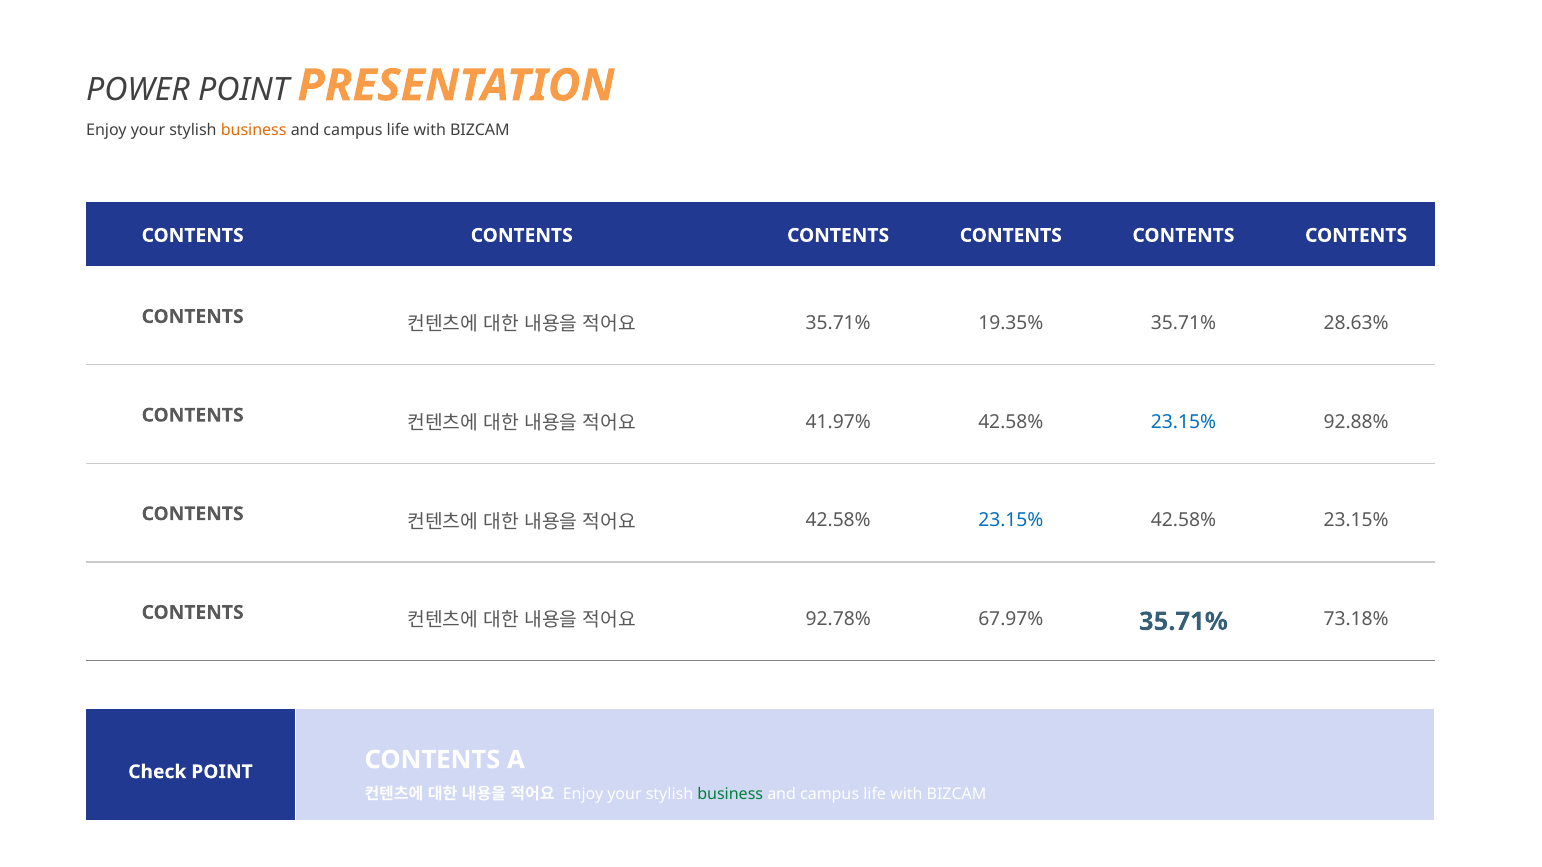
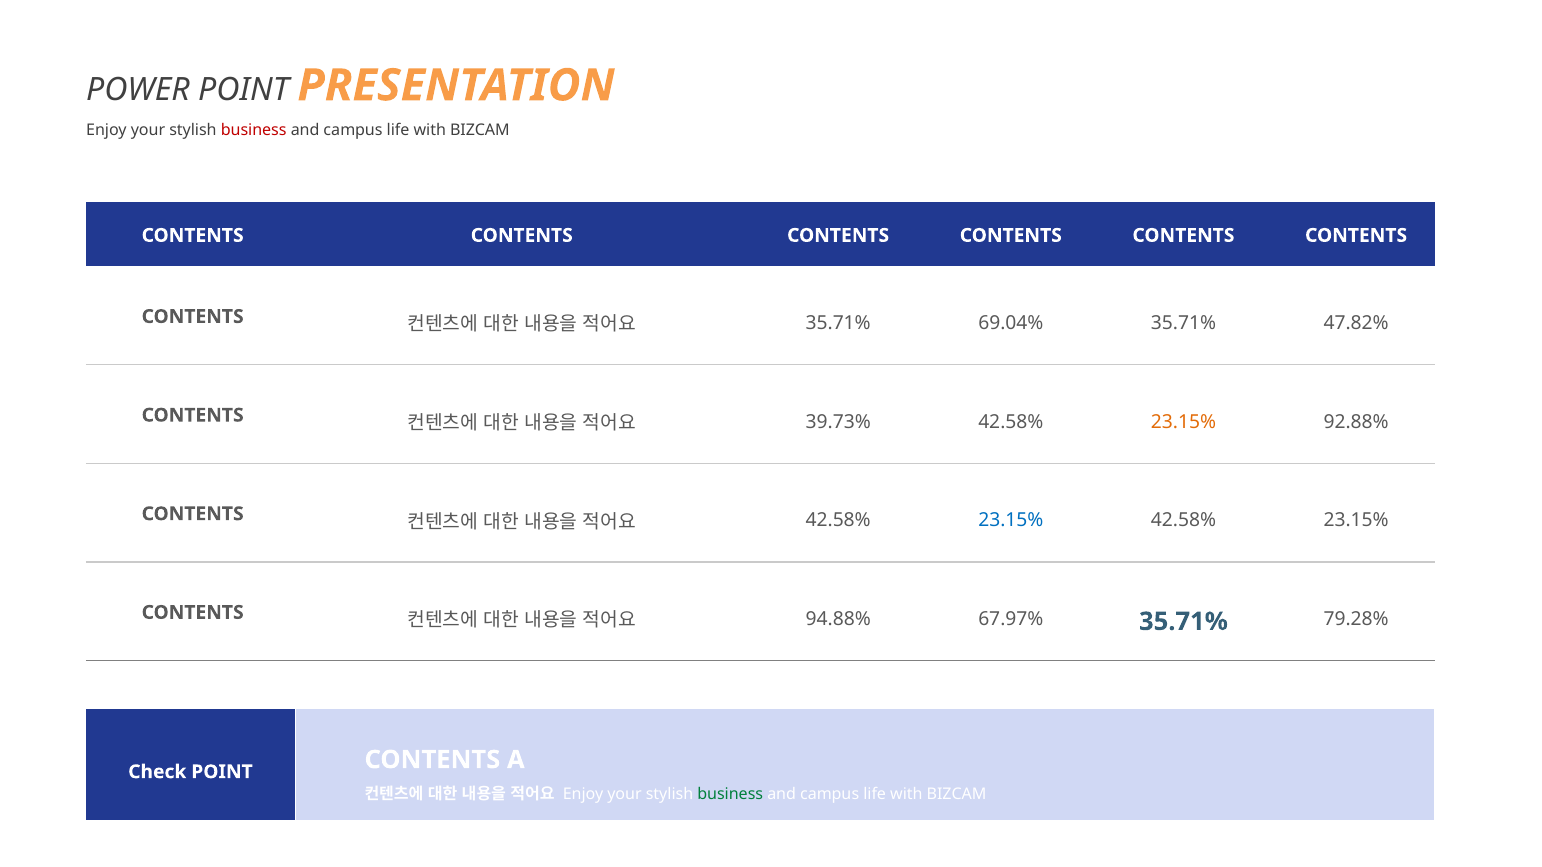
business at (254, 130) colour: orange -> red
19.35%: 19.35% -> 69.04%
28.63%: 28.63% -> 47.82%
41.97%: 41.97% -> 39.73%
23.15% at (1184, 422) colour: blue -> orange
92.78%: 92.78% -> 94.88%
73.18%: 73.18% -> 79.28%
